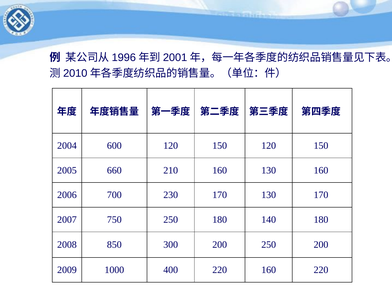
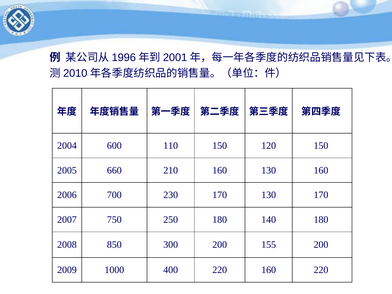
600 120: 120 -> 110
200 250: 250 -> 155
